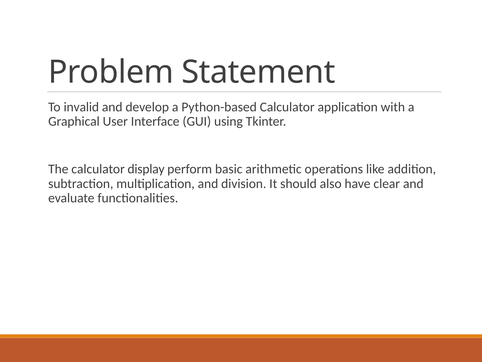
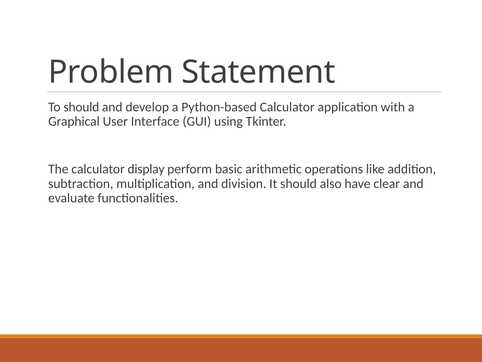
To invalid: invalid -> should
